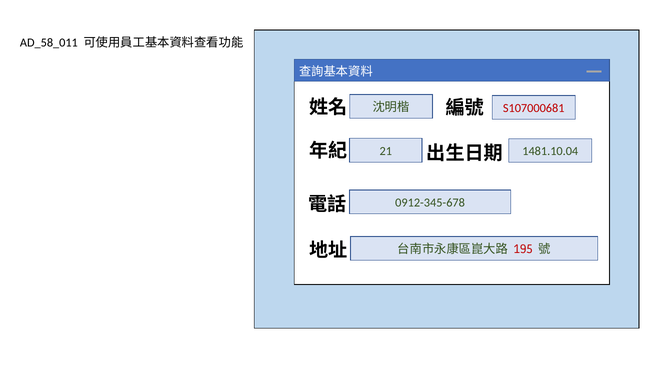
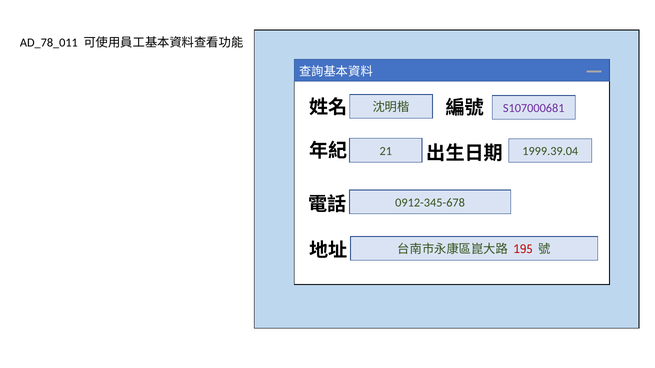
AD_58_011: AD_58_011 -> AD_78_011
S107000681 colour: red -> purple
1481.10.04: 1481.10.04 -> 1999.39.04
